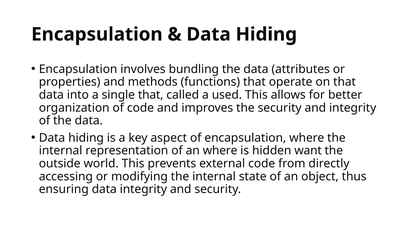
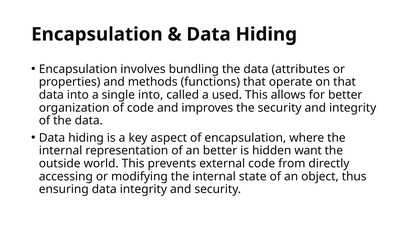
single that: that -> into
an where: where -> better
